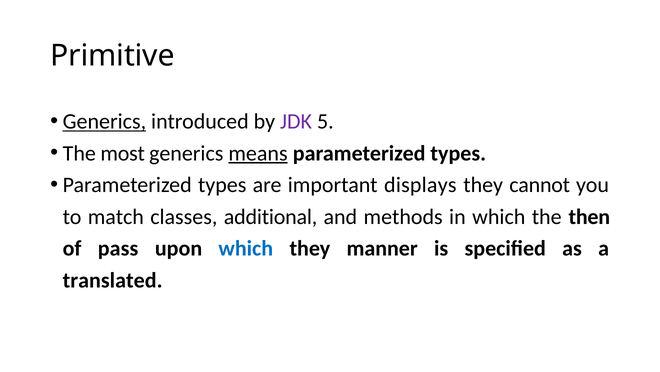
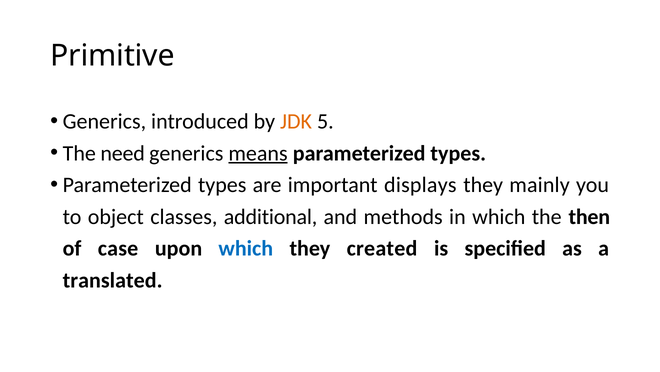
Generics at (104, 121) underline: present -> none
JDK colour: purple -> orange
most: most -> need
cannot: cannot -> mainly
match: match -> object
pass: pass -> case
manner: manner -> created
